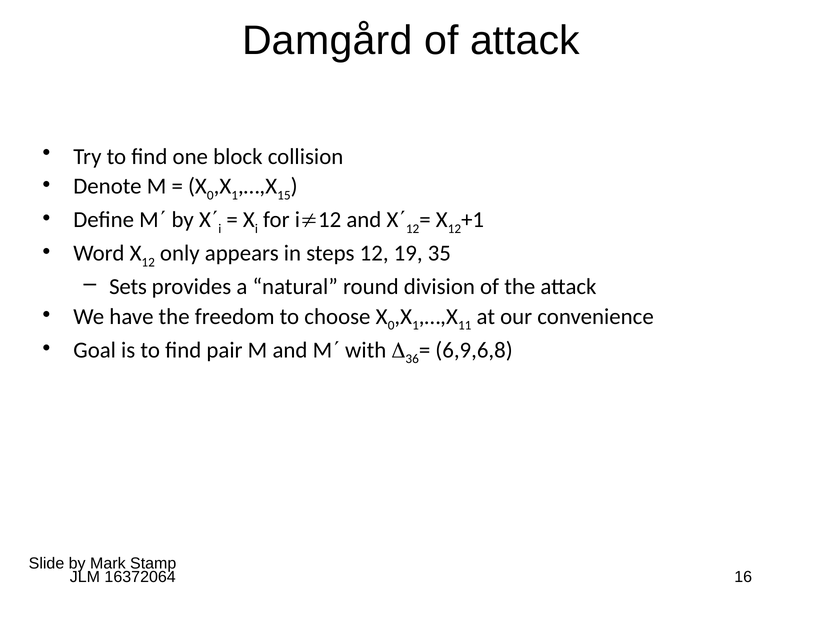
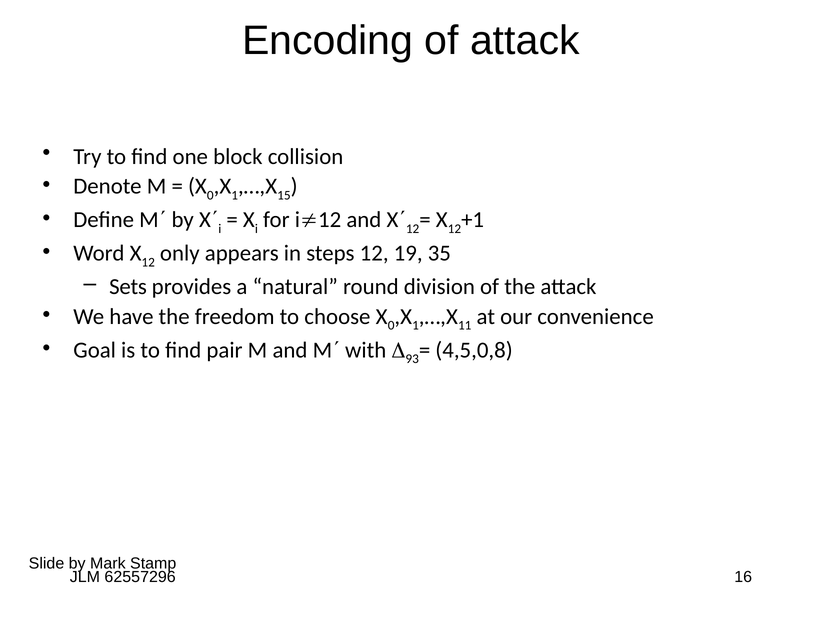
Damgård: Damgård -> Encoding
36: 36 -> 93
6,9,6,8: 6,9,6,8 -> 4,5,0,8
16372064: 16372064 -> 62557296
